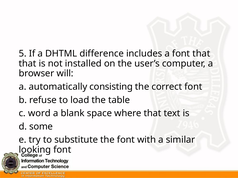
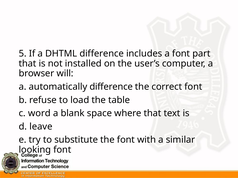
font that: that -> part
automatically consisting: consisting -> difference
some: some -> leave
